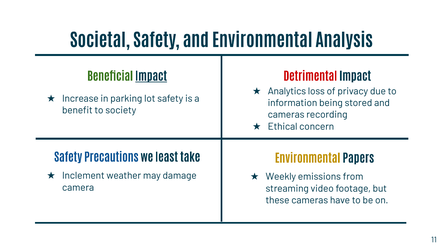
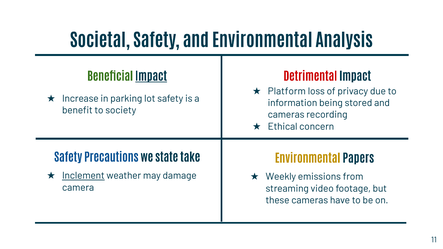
Analytics: Analytics -> Platform
least: least -> state
Inclement underline: none -> present
